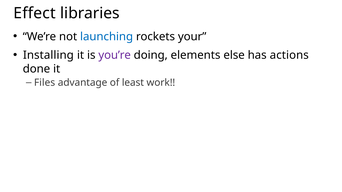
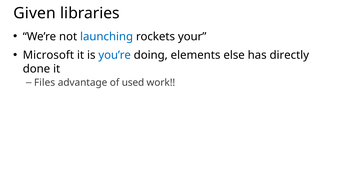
Effect: Effect -> Given
Installing: Installing -> Microsoft
you’re colour: purple -> blue
actions: actions -> directly
least: least -> used
